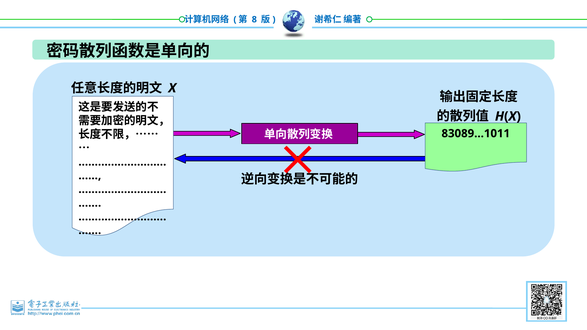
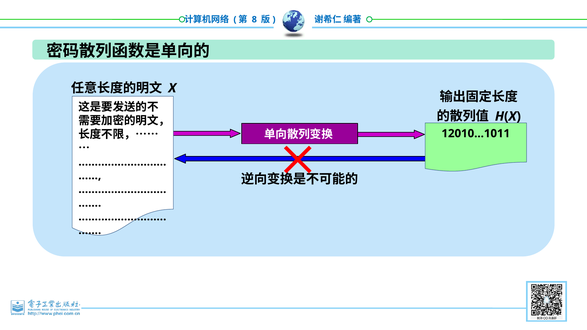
83089…1011: 83089…1011 -> 12010…1011
